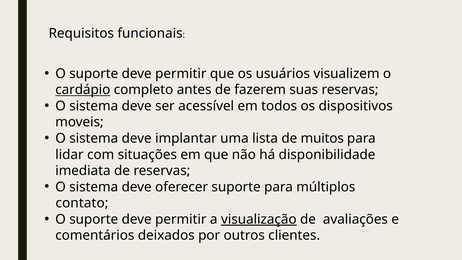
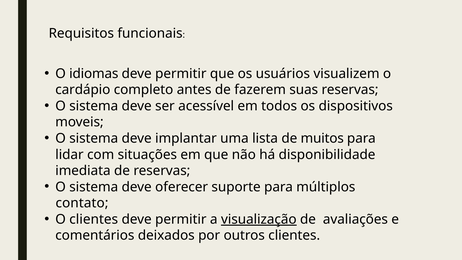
suporte at (94, 74): suporte -> idiomas
cardápio underline: present -> none
suporte at (94, 219): suporte -> clientes
